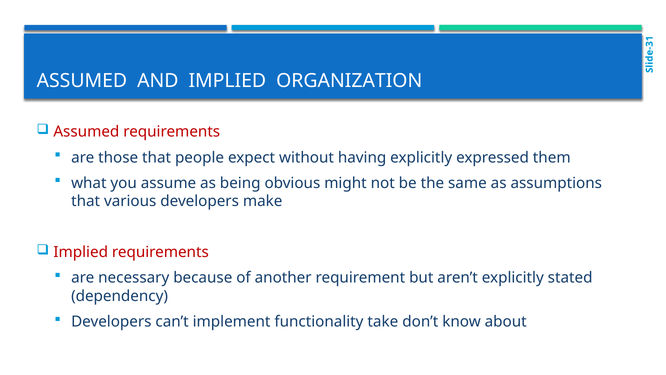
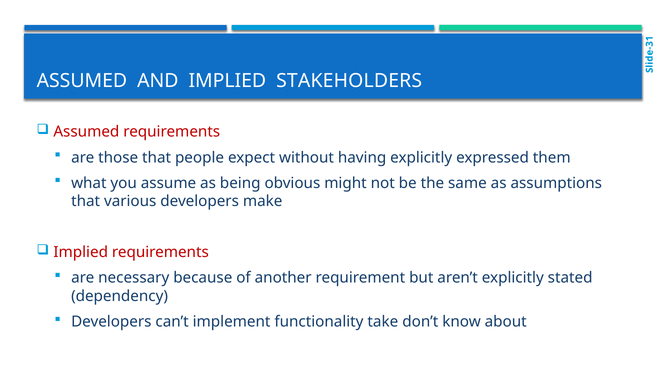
ORGANIZATION: ORGANIZATION -> STAKEHOLDERS
